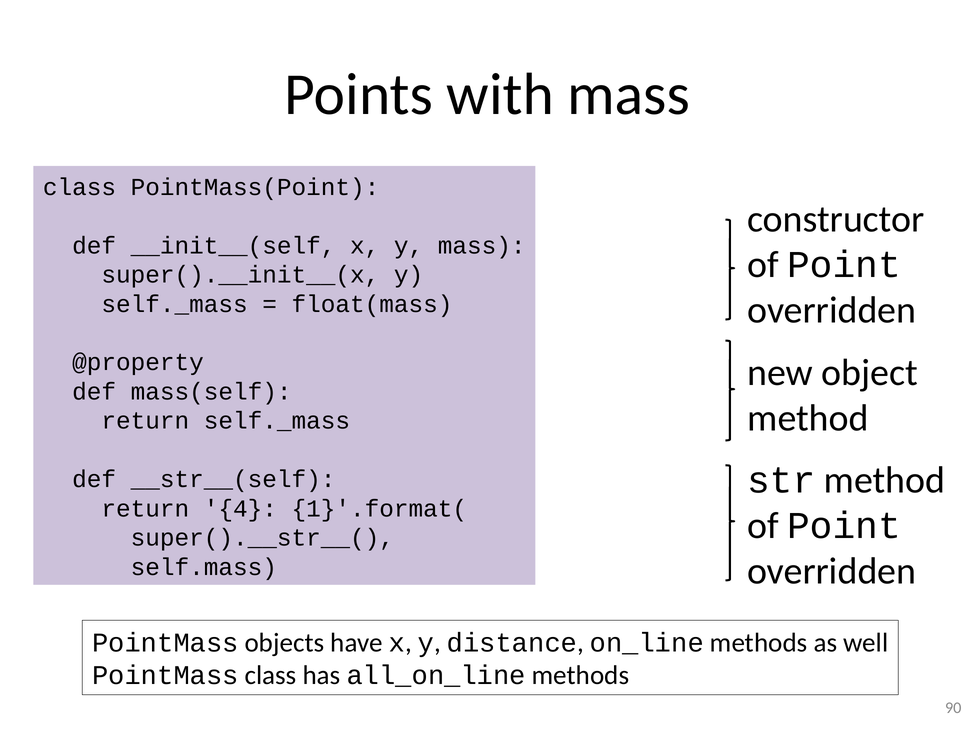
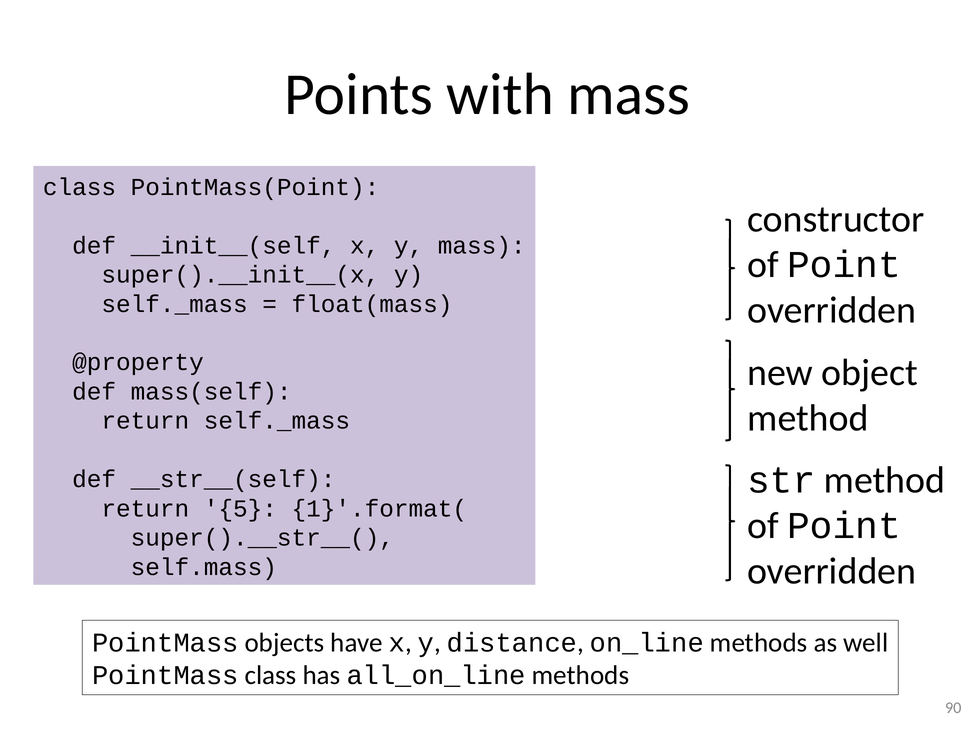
4: 4 -> 5
